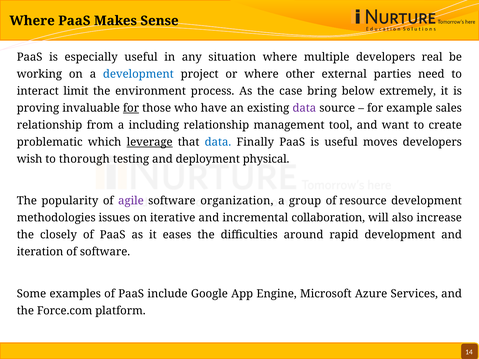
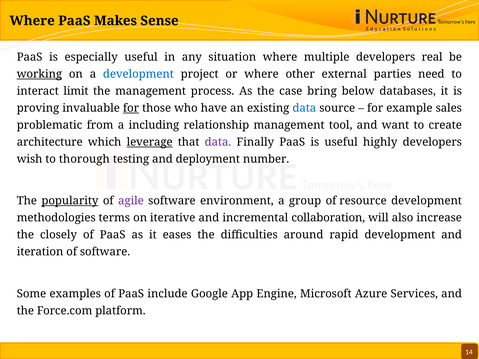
working underline: none -> present
the environment: environment -> management
extremely: extremely -> databases
data at (304, 108) colour: purple -> blue
relationship at (50, 125): relationship -> problematic
problematic: problematic -> architecture
data at (218, 142) colour: blue -> purple
moves: moves -> highly
physical: physical -> number
popularity underline: none -> present
organization: organization -> environment
issues: issues -> terms
